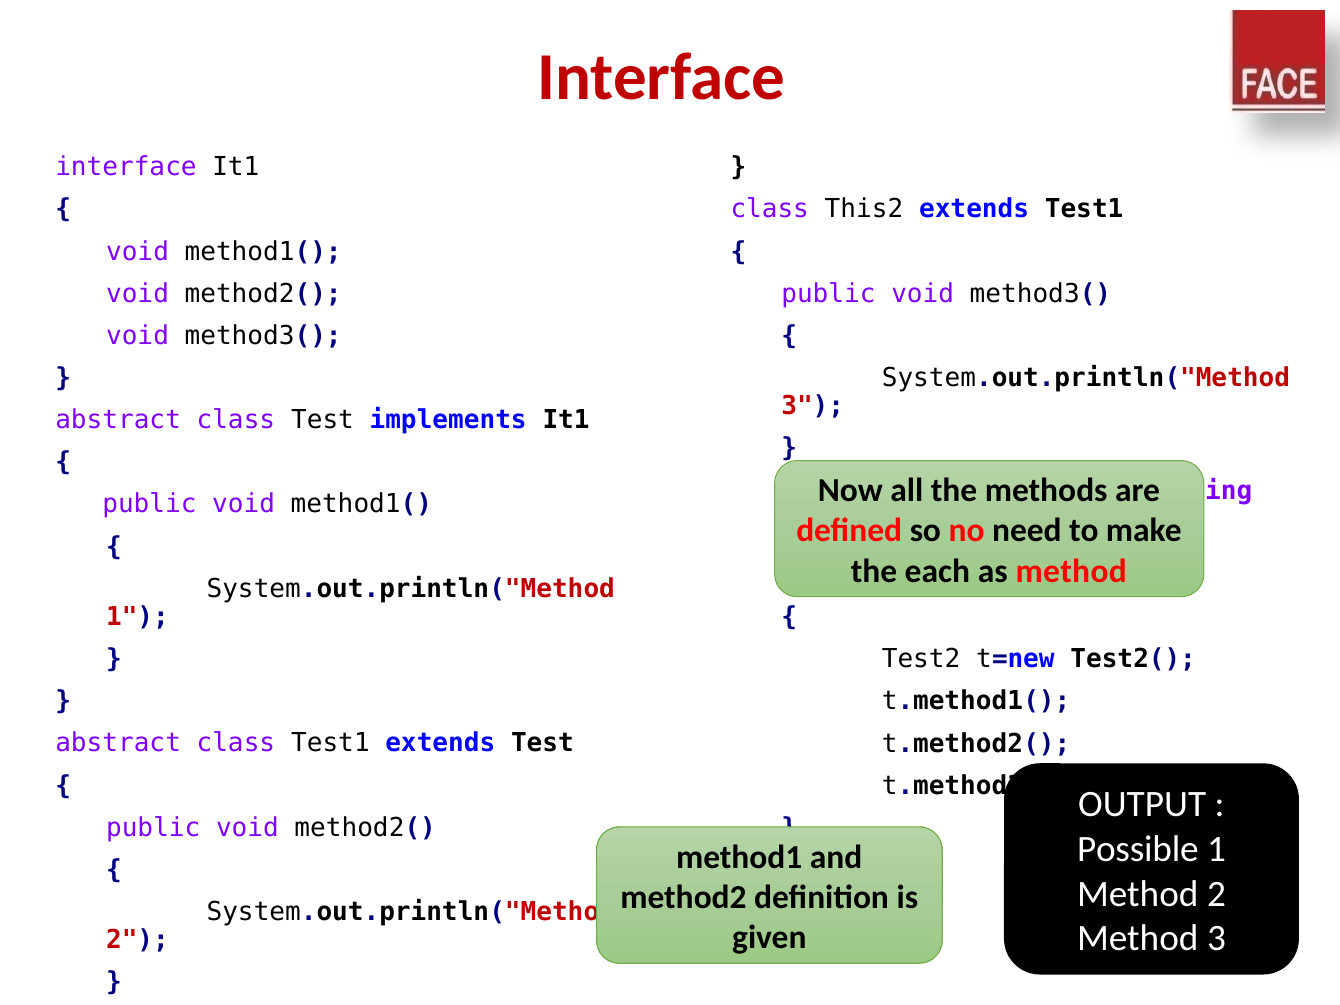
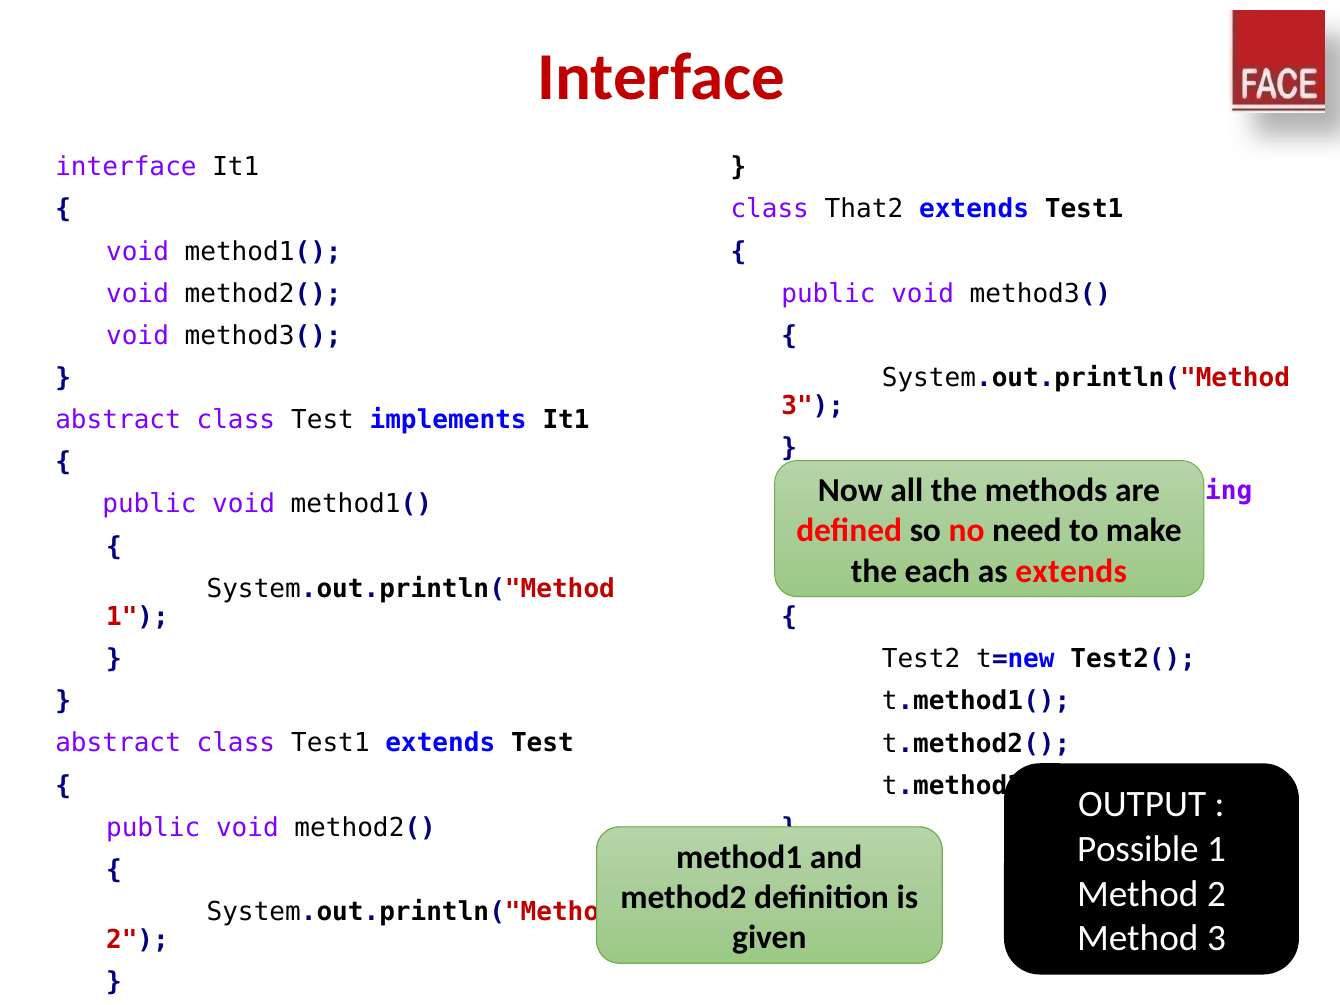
This2: This2 -> That2
as method: method -> extends
